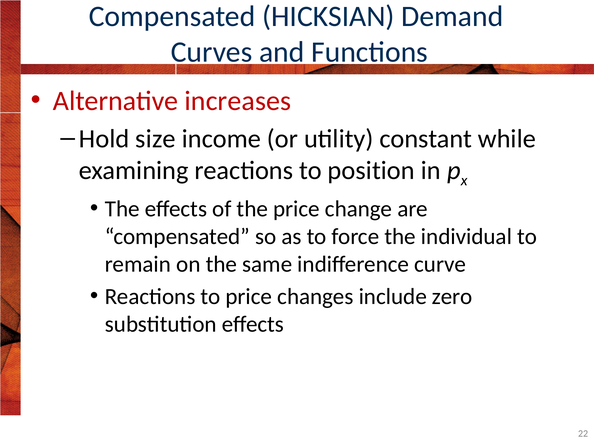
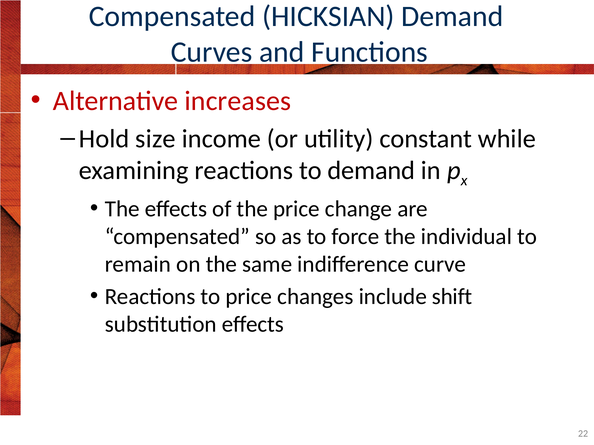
to position: position -> demand
zero: zero -> shift
